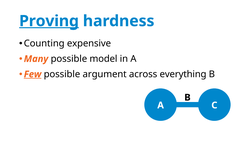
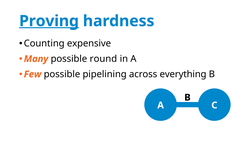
model: model -> round
Few underline: present -> none
argument: argument -> pipelining
